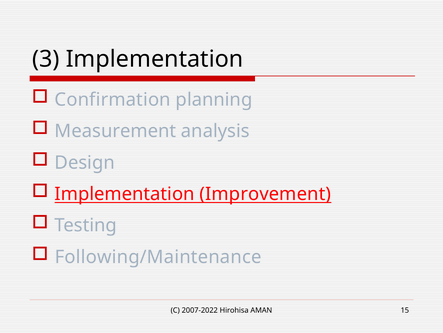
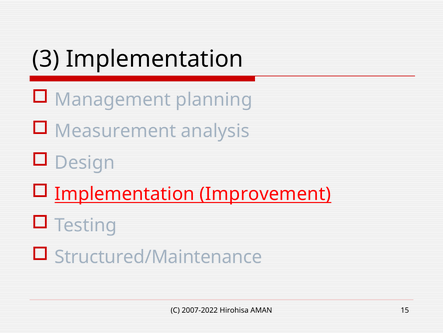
Confirmation: Confirmation -> Management
Following/Maintenance: Following/Maintenance -> Structured/Maintenance
